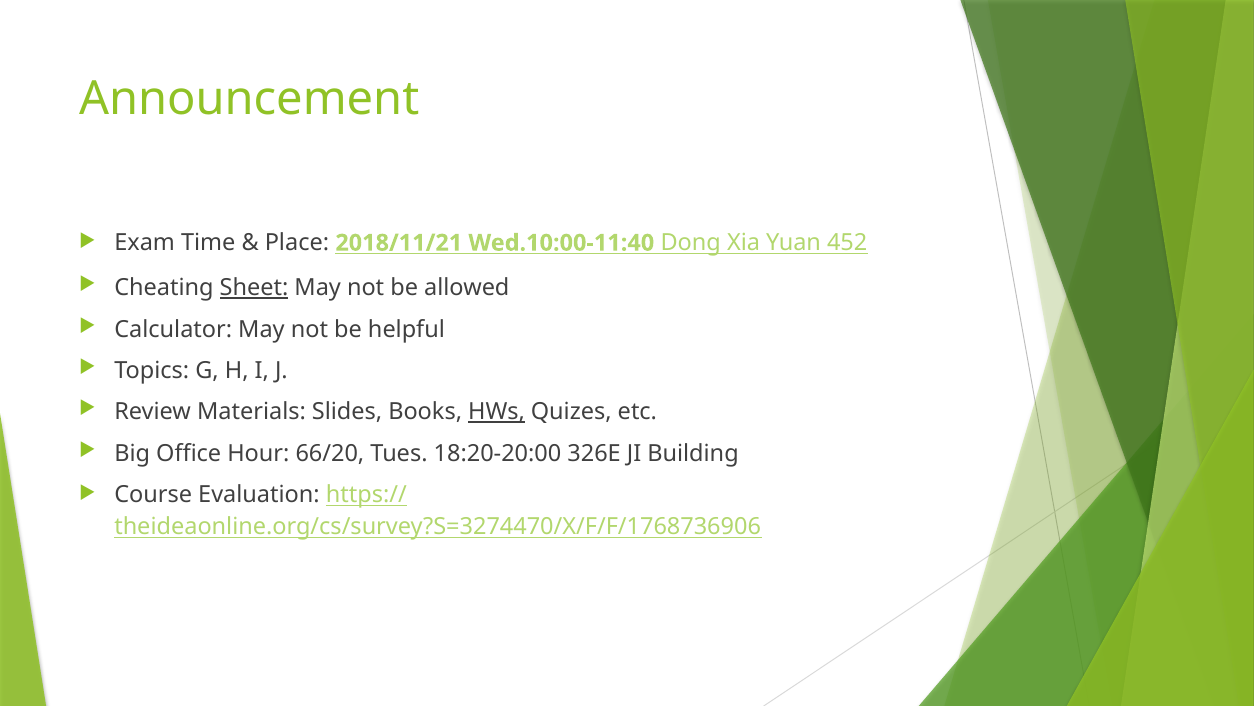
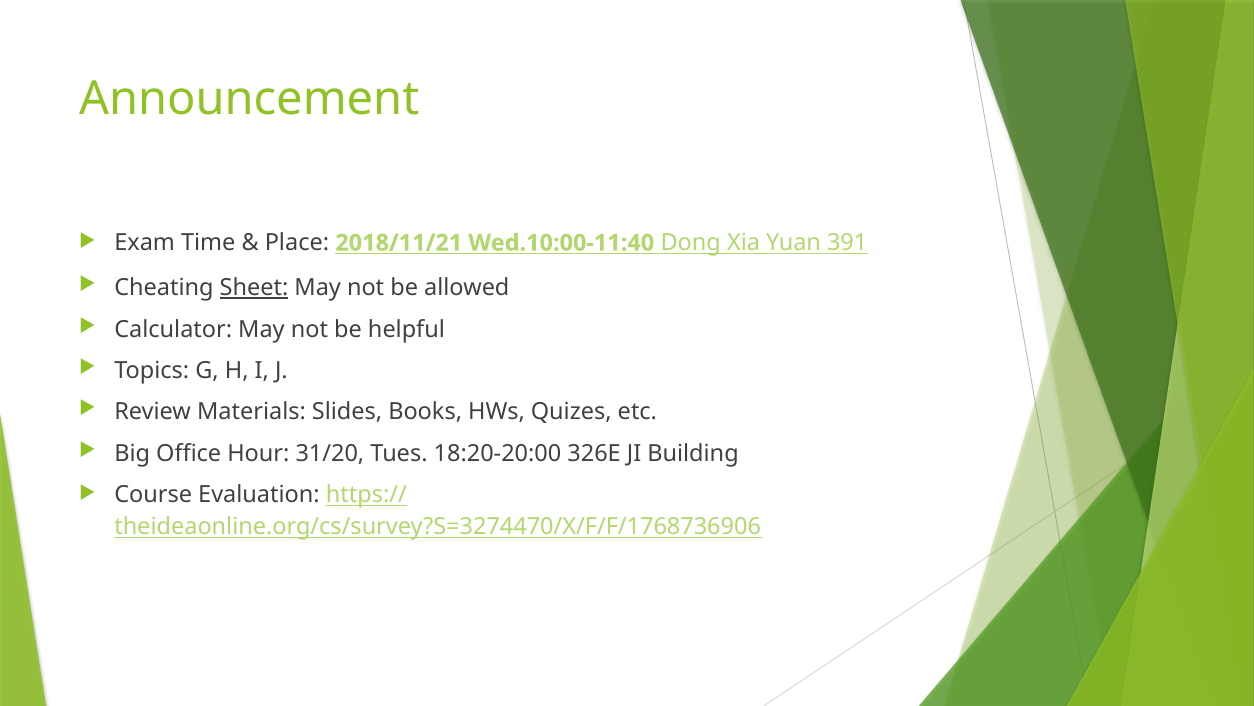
452: 452 -> 391
HWs underline: present -> none
66/20: 66/20 -> 31/20
